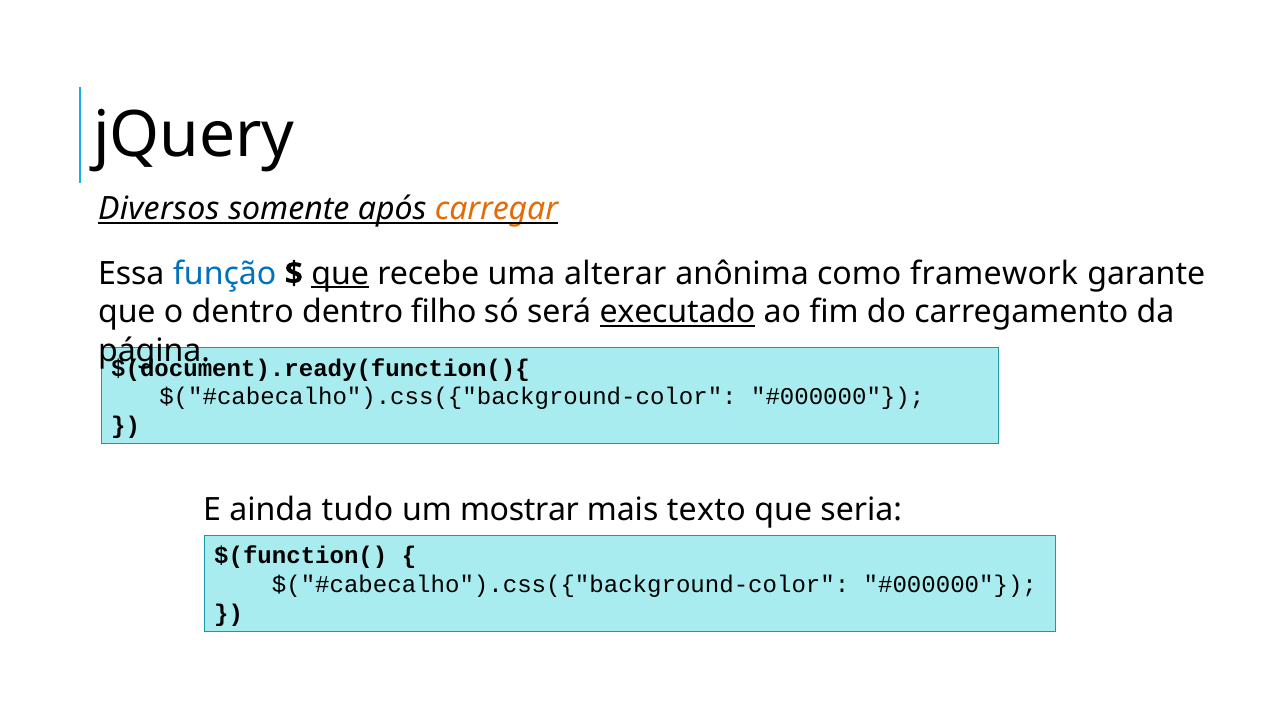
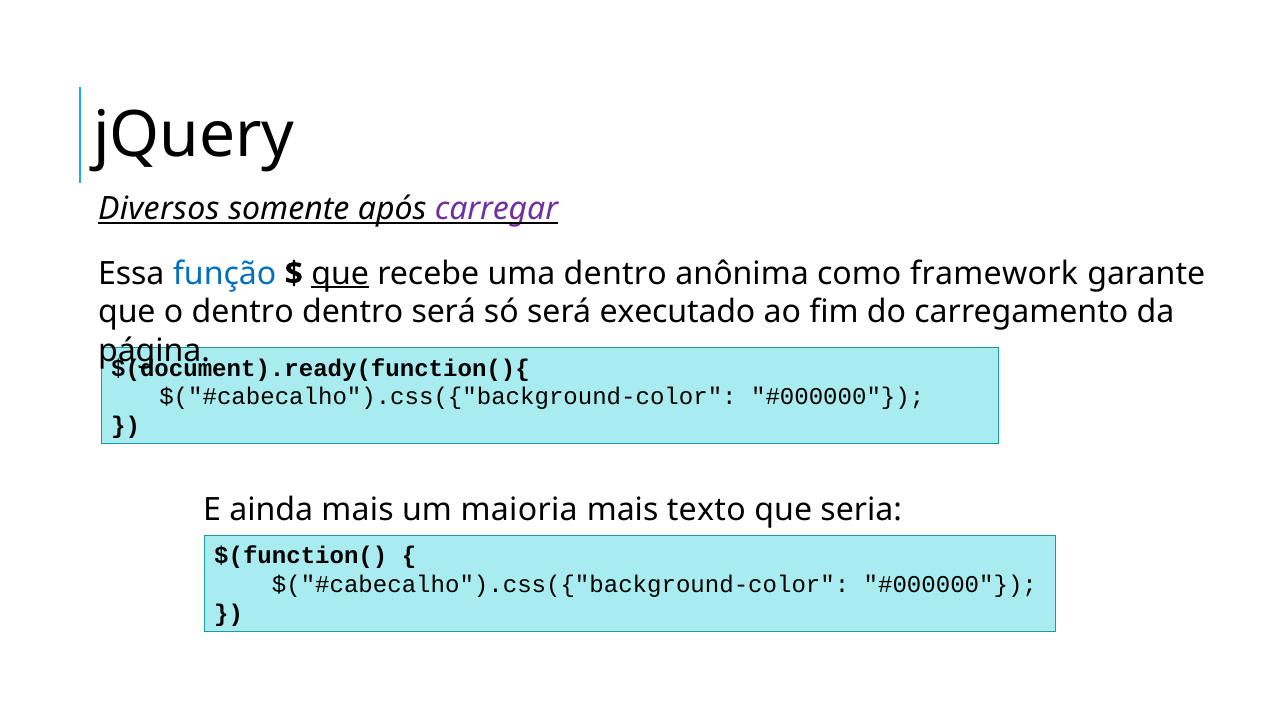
carregar colour: orange -> purple
uma alterar: alterar -> dentro
dentro filho: filho -> será
executado underline: present -> none
ainda tudo: tudo -> mais
mostrar: mostrar -> maioria
